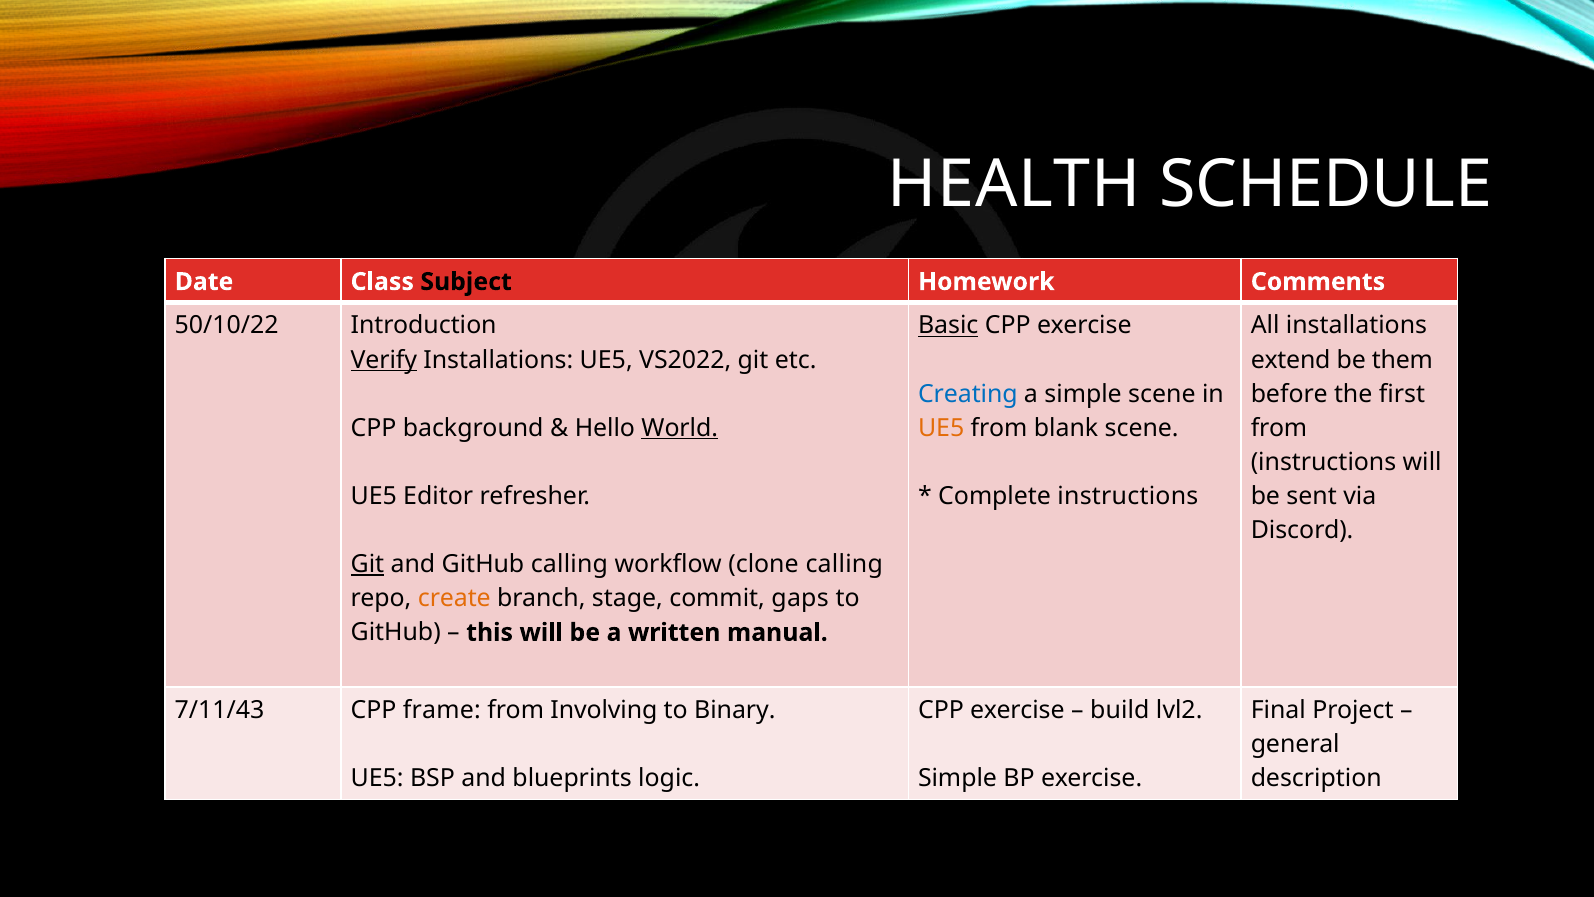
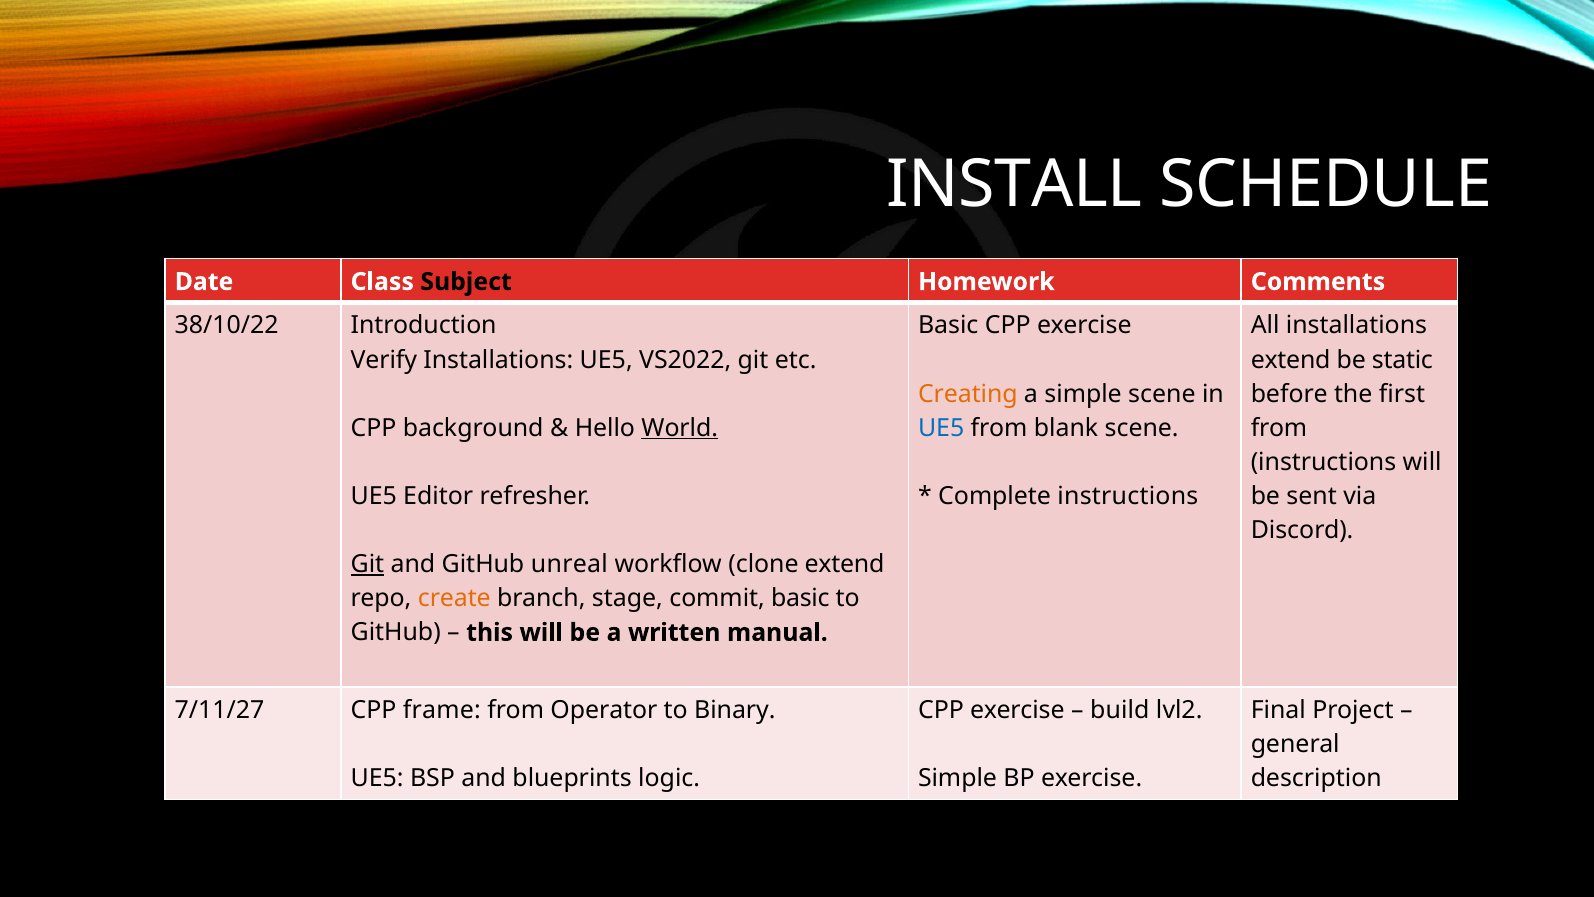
HEALTH: HEALTH -> INSTALL
50/10/22: 50/10/22 -> 38/10/22
Basic at (948, 326) underline: present -> none
Verify underline: present -> none
them: them -> static
Creating colour: blue -> orange
UE5 at (941, 428) colour: orange -> blue
GitHub calling: calling -> unreal
clone calling: calling -> extend
commit gaps: gaps -> basic
7/11/43: 7/11/43 -> 7/11/27
Involving: Involving -> Operator
